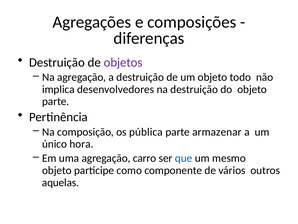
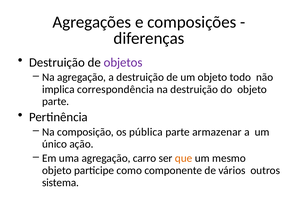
desenvolvedores: desenvolvedores -> correspondência
hora: hora -> ação
que colour: blue -> orange
aquelas: aquelas -> sistema
